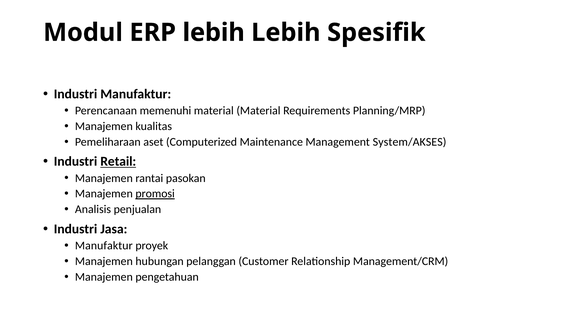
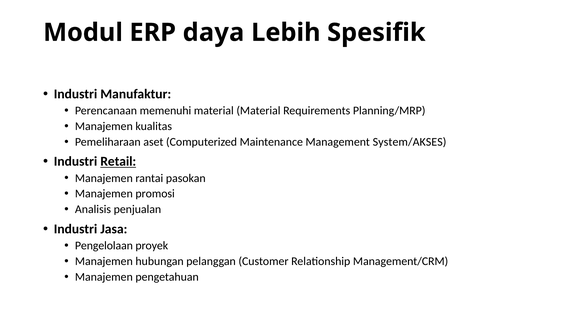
ERP lebih: lebih -> daya
promosi underline: present -> none
Manufaktur at (104, 246): Manufaktur -> Pengelolaan
